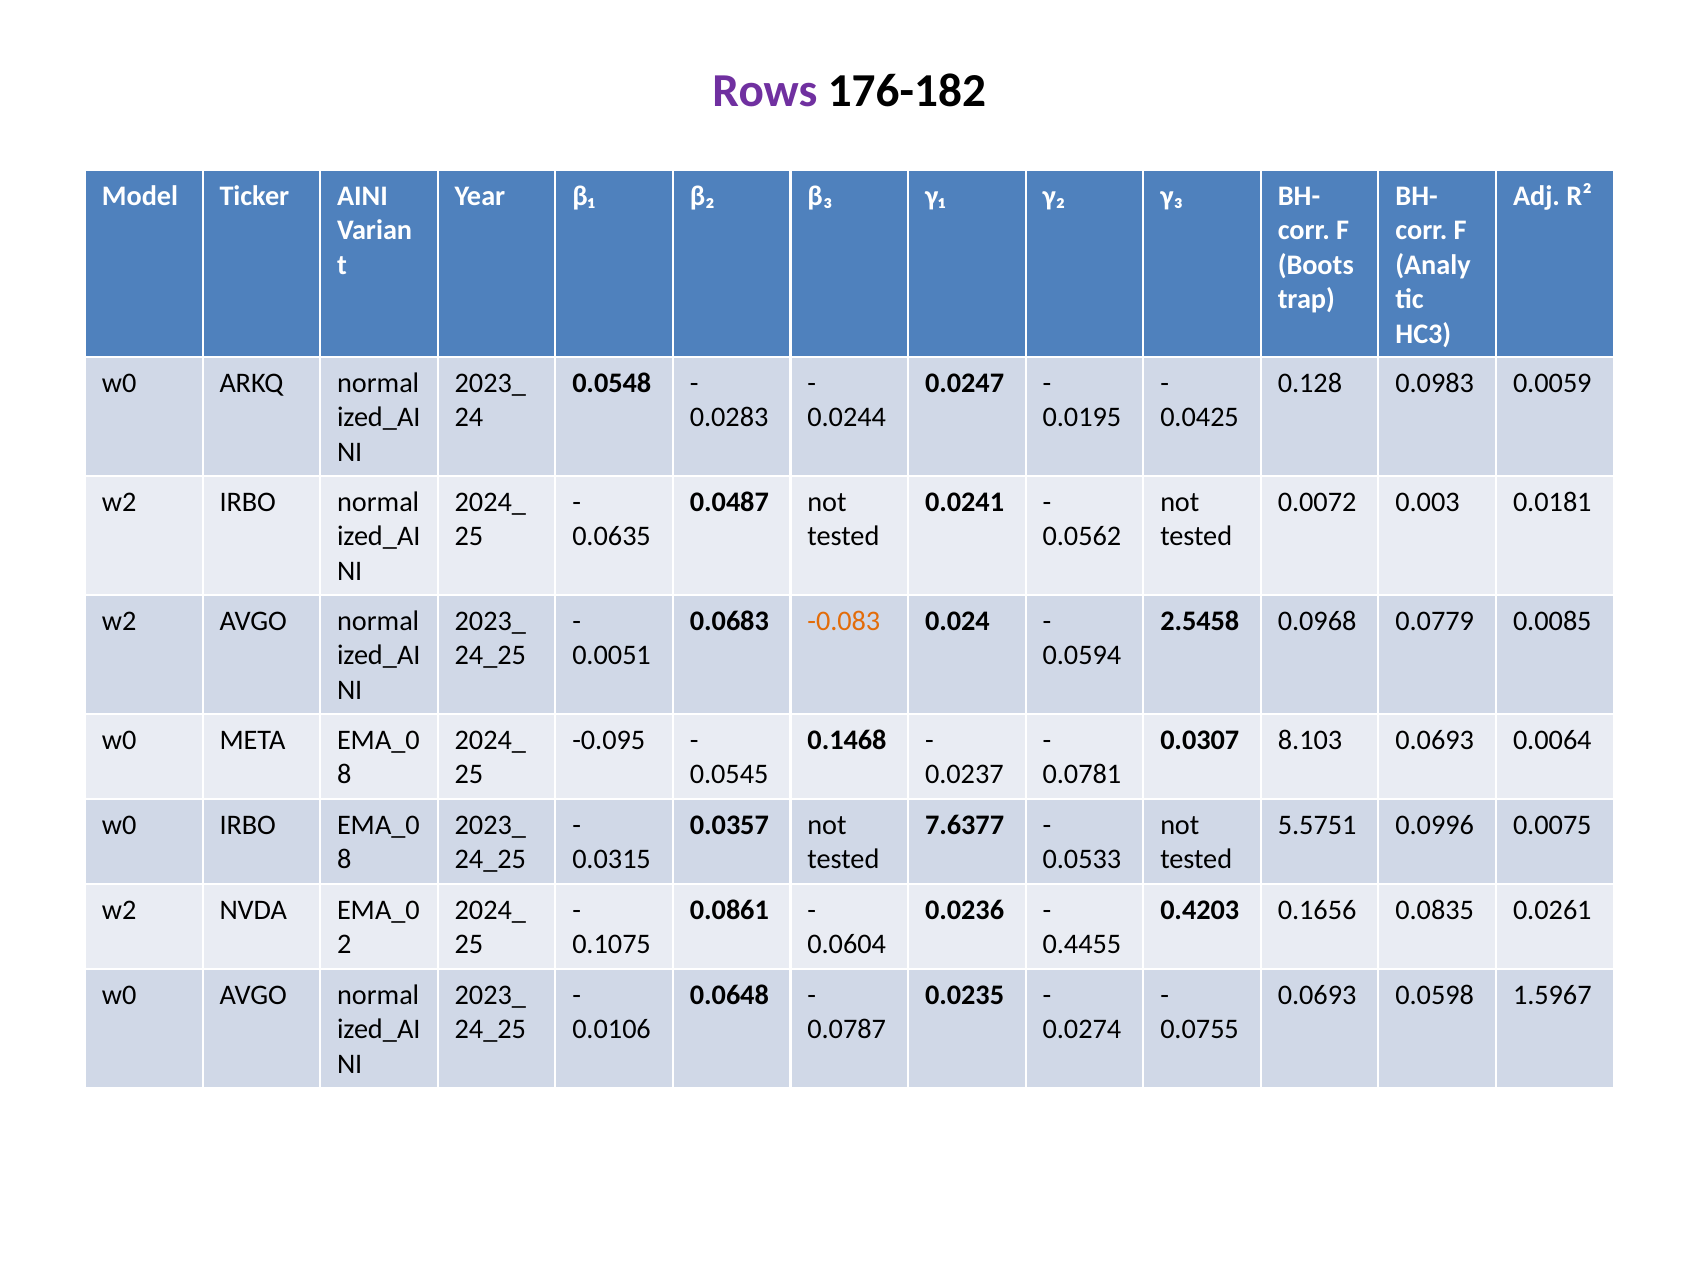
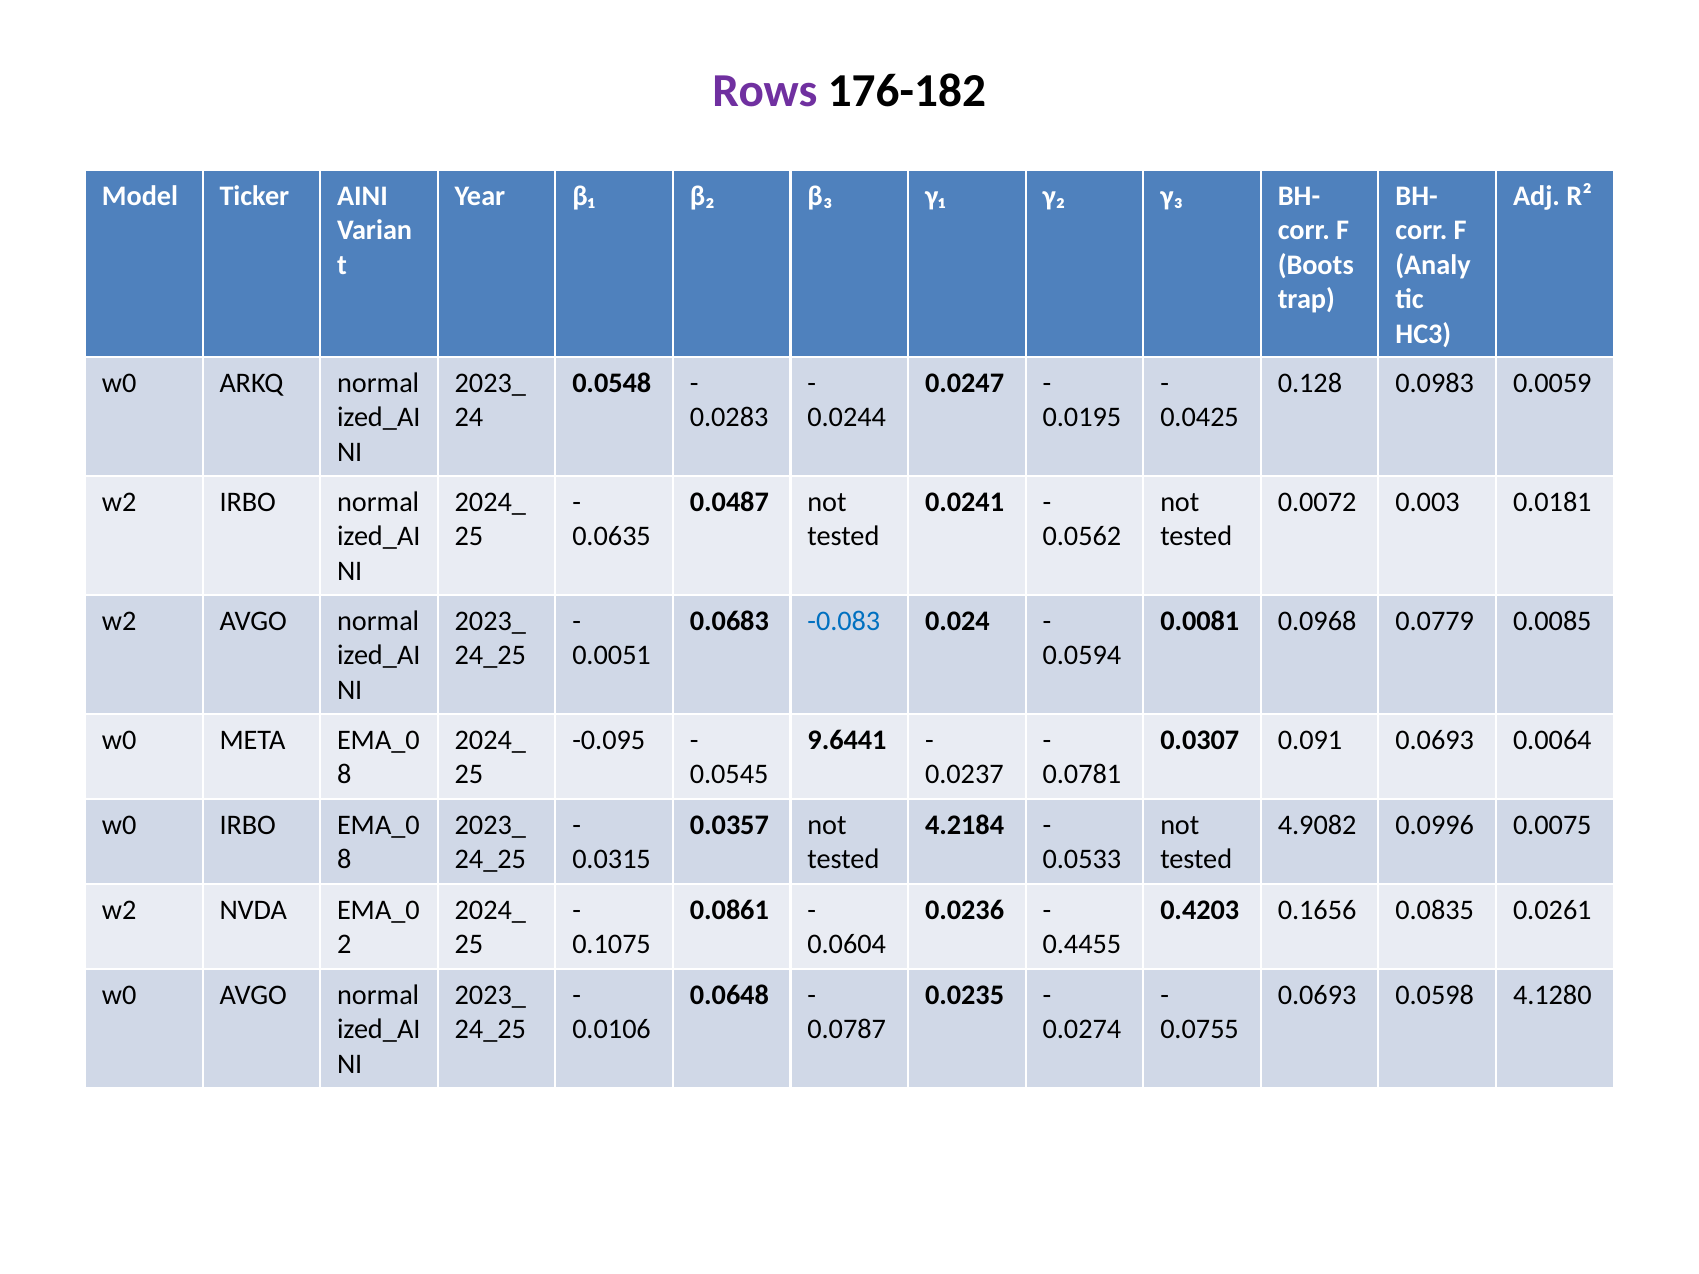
-0.083 colour: orange -> blue
2.5458: 2.5458 -> 0.0081
0.1468: 0.1468 -> 9.6441
8.103: 8.103 -> 0.091
7.6377: 7.6377 -> 4.2184
5.5751: 5.5751 -> 4.9082
1.5967: 1.5967 -> 4.1280
